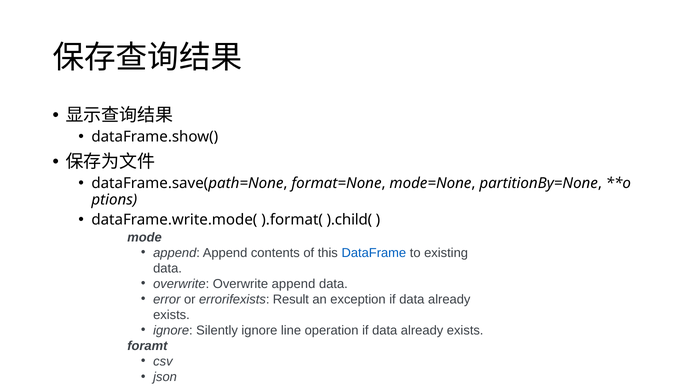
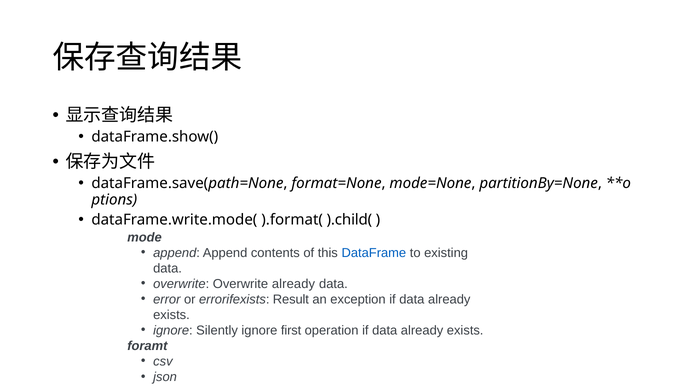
Overwrite append: append -> already
line: line -> first
